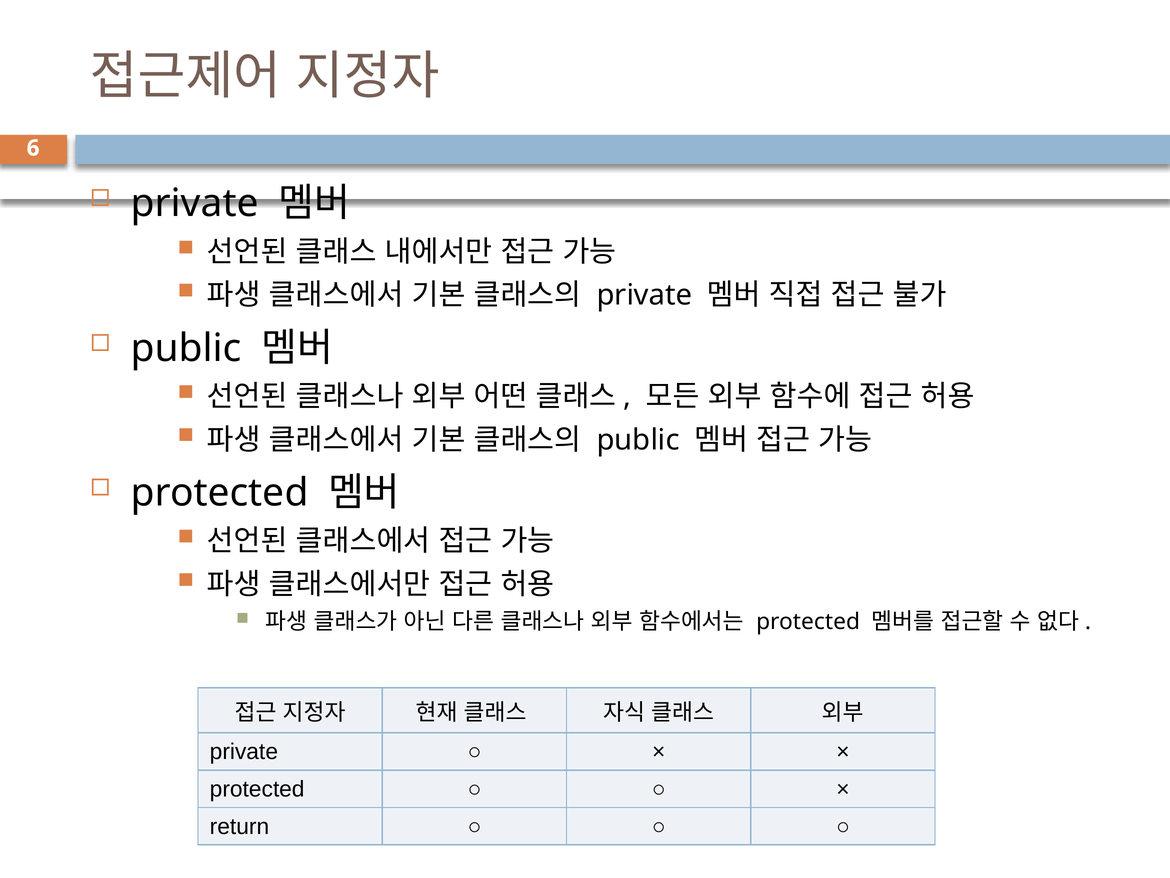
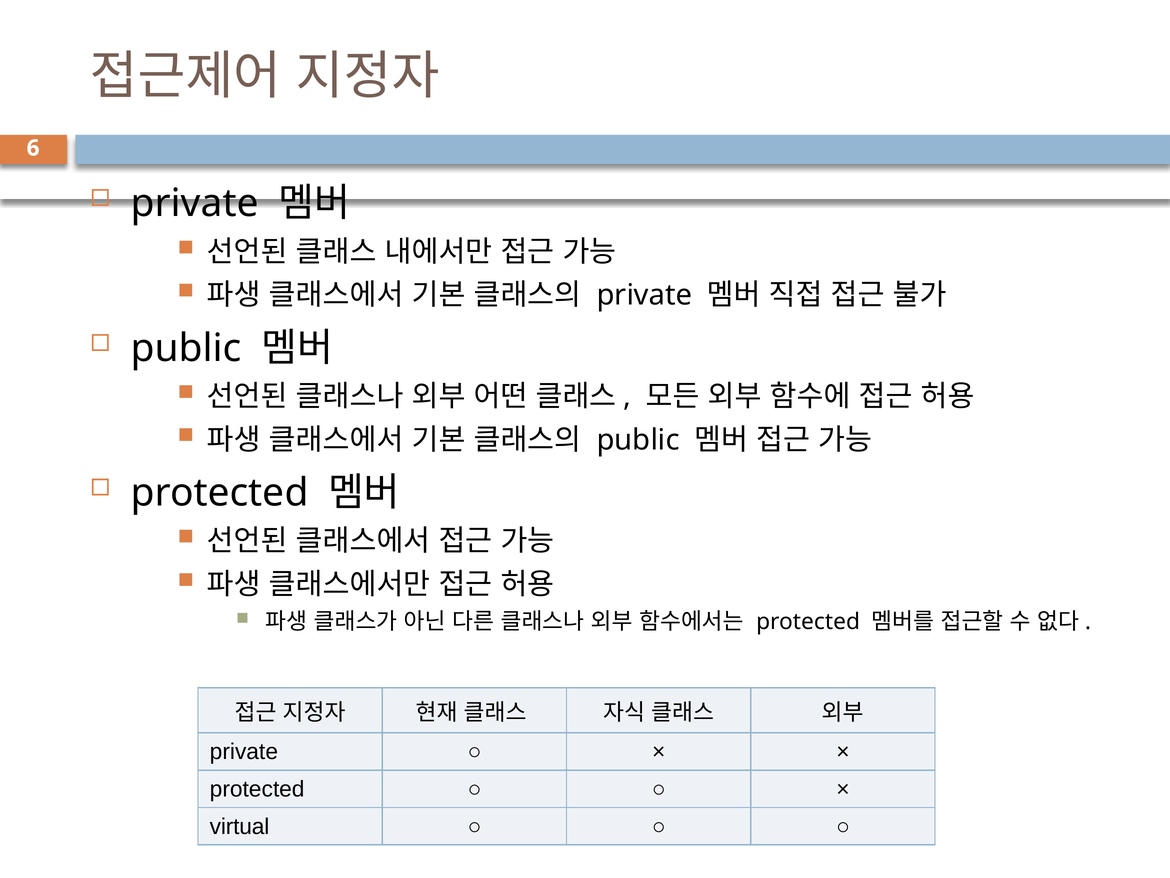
return: return -> virtual
